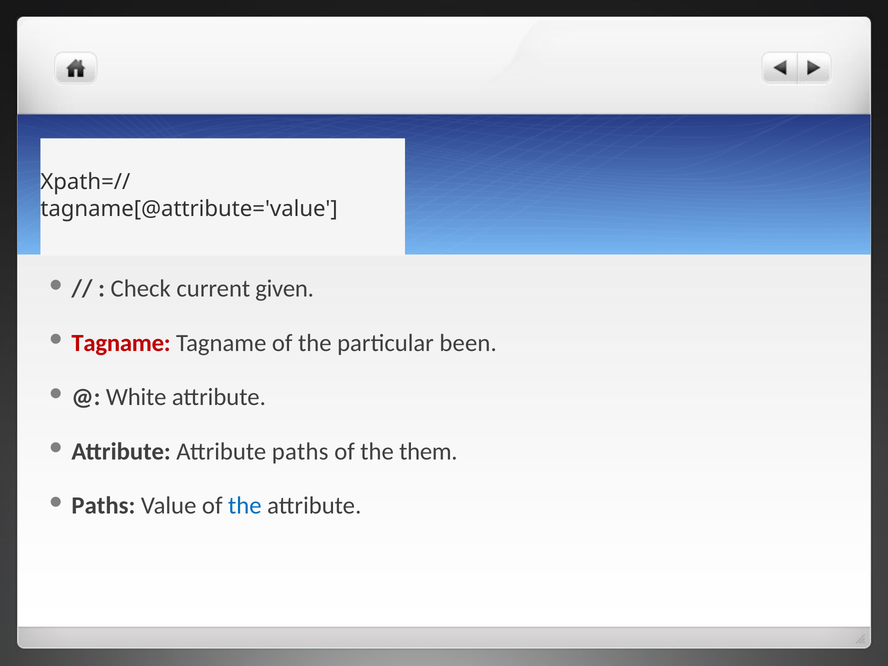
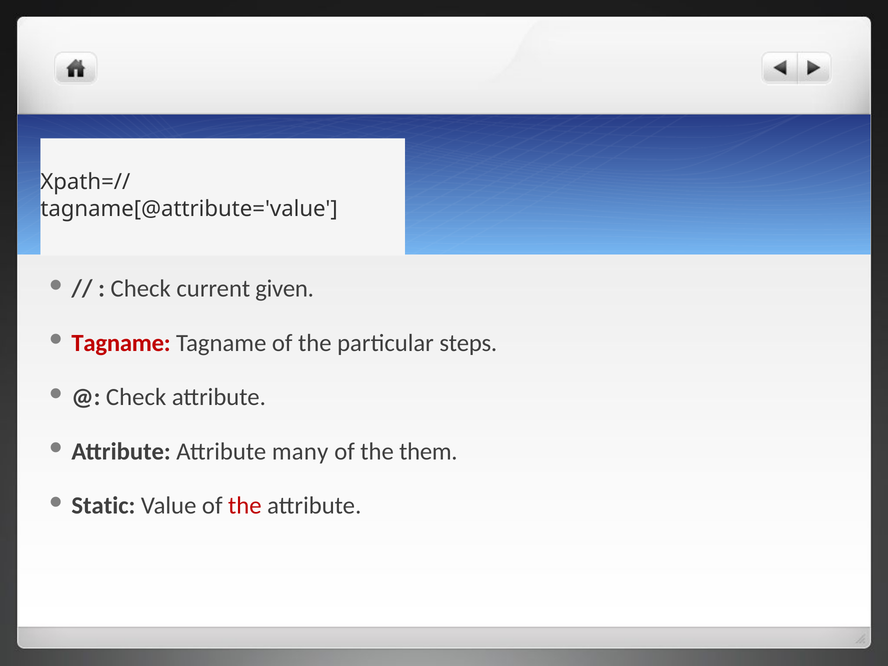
been: been -> steps
White at (136, 397): White -> Check
Attribute paths: paths -> many
Paths at (103, 506): Paths -> Static
the at (245, 506) colour: blue -> red
